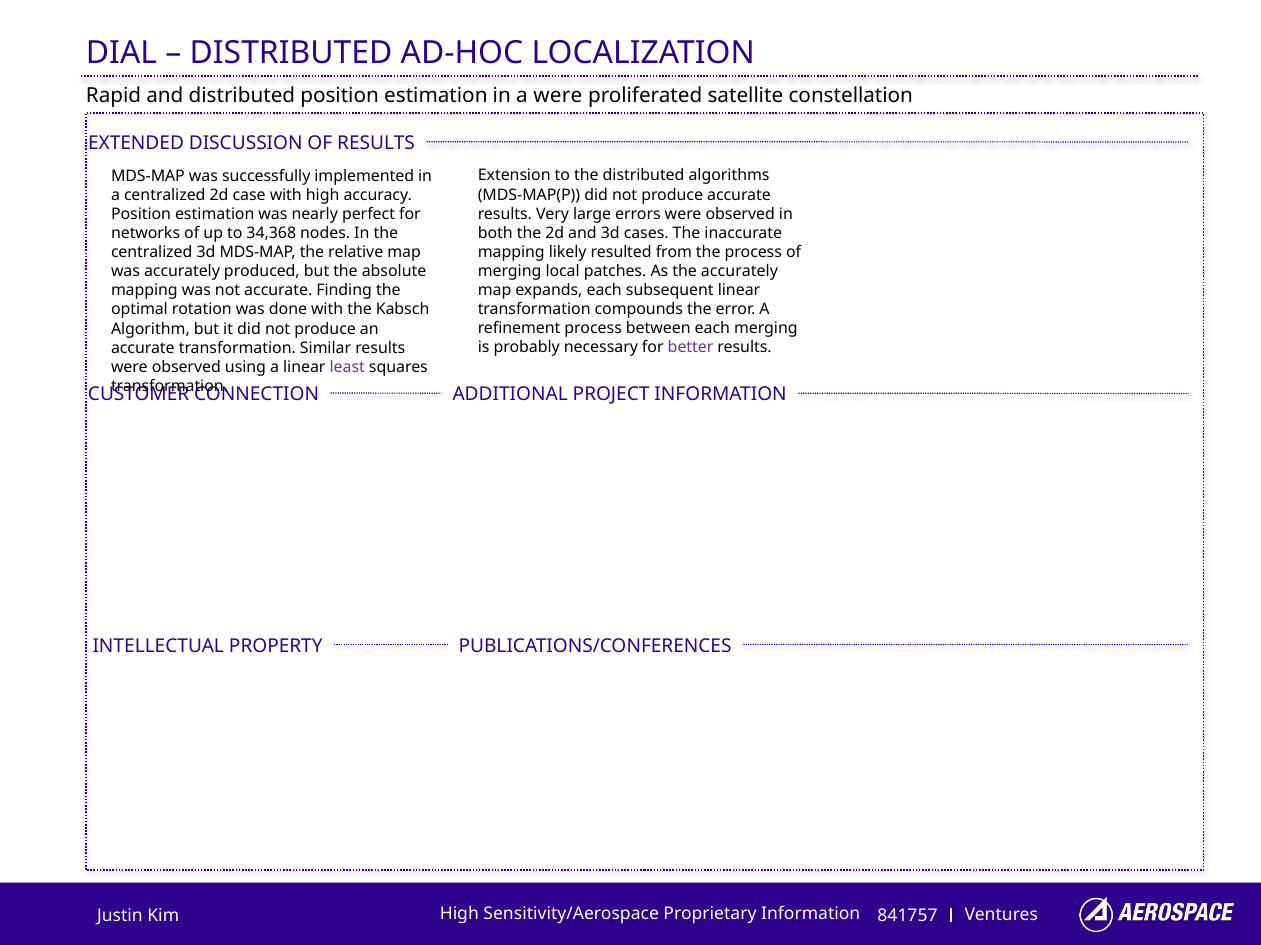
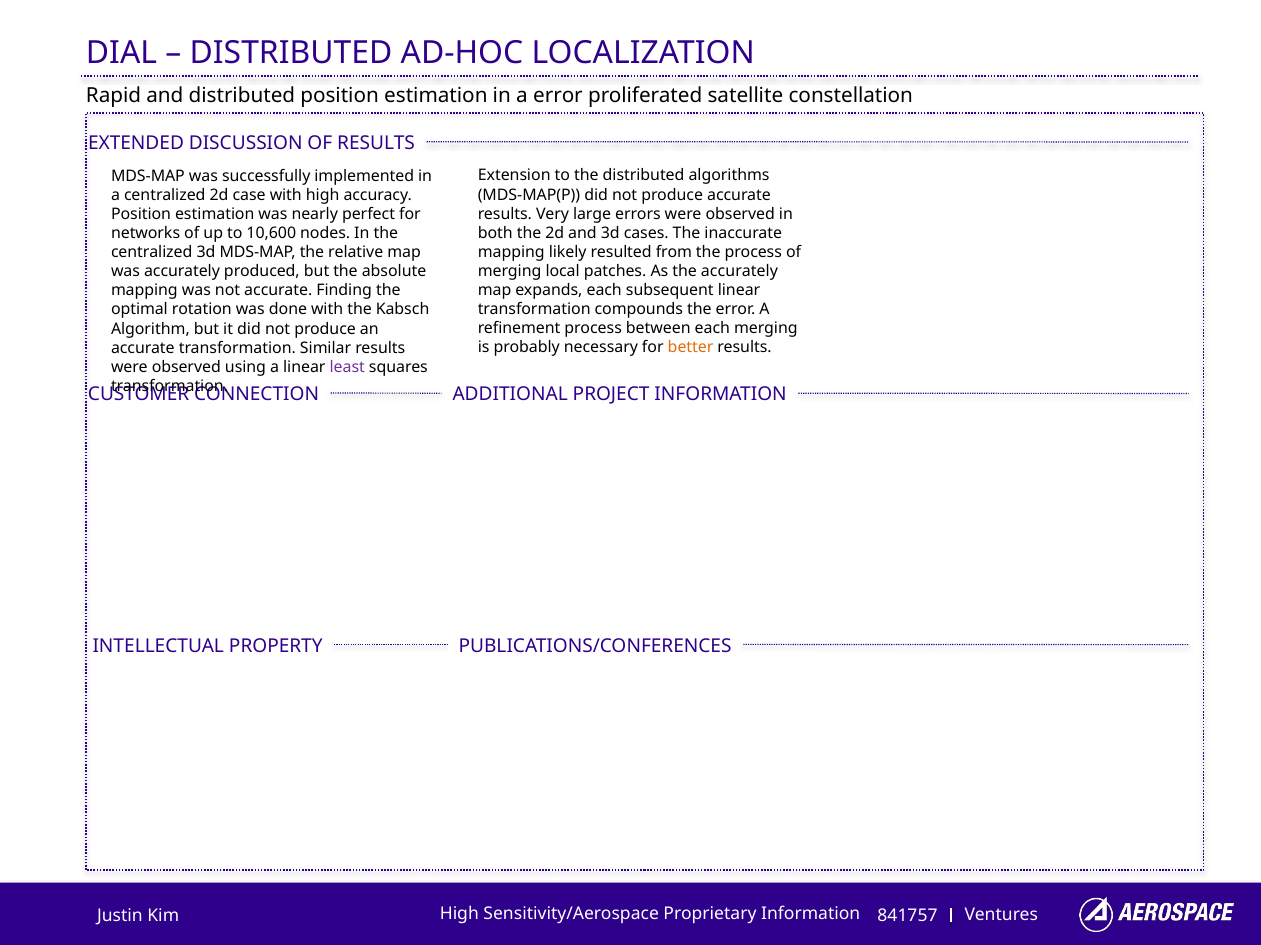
a were: were -> error
34,368: 34,368 -> 10,600
better colour: purple -> orange
